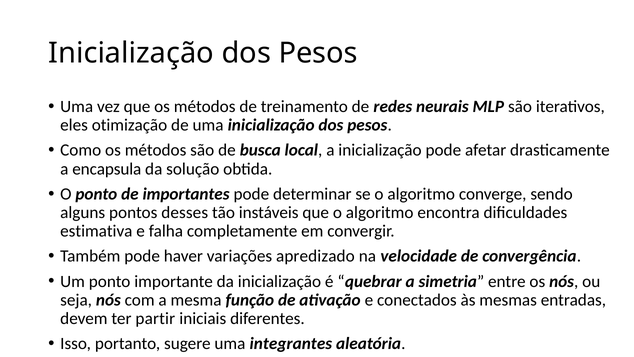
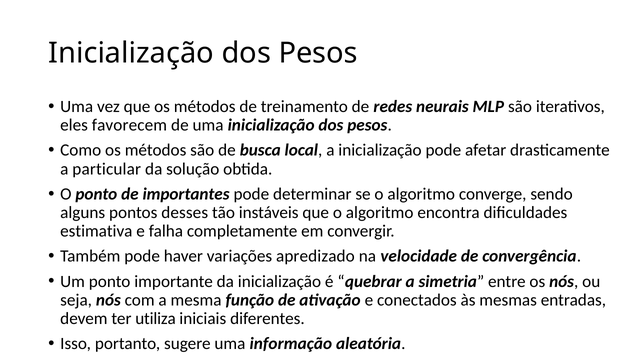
otimização: otimização -> favorecem
encapsula: encapsula -> particular
partir: partir -> utiliza
integrantes: integrantes -> informação
